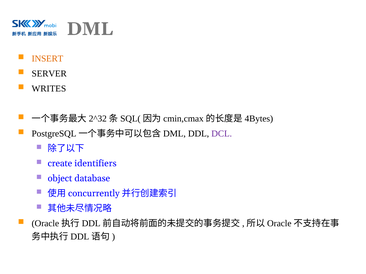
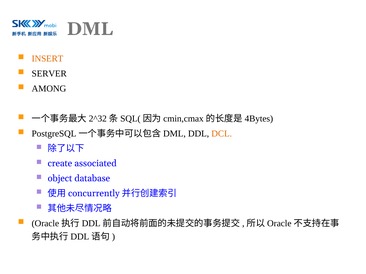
WRITES: WRITES -> AMONG
DCL colour: purple -> orange
identifiers: identifiers -> associated
